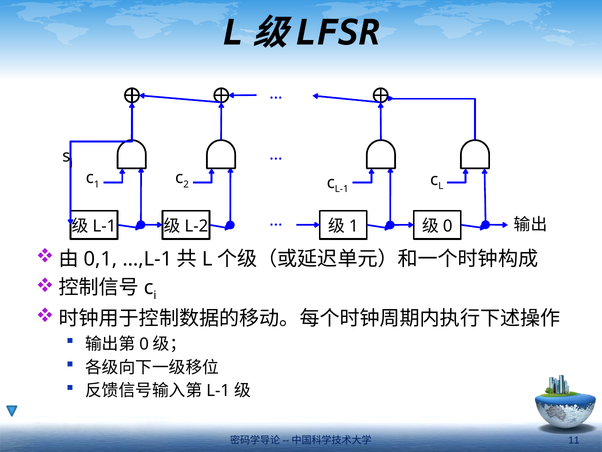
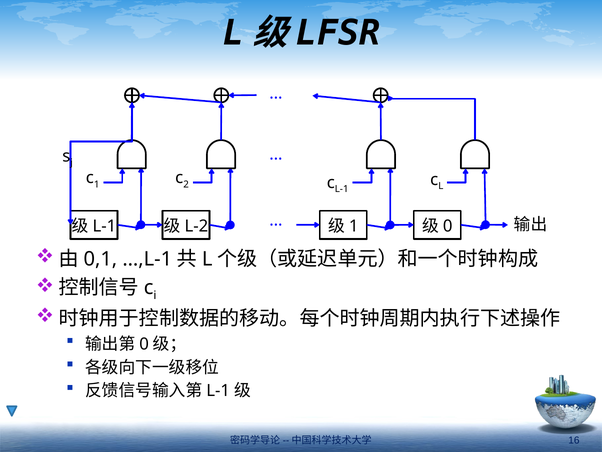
11: 11 -> 16
